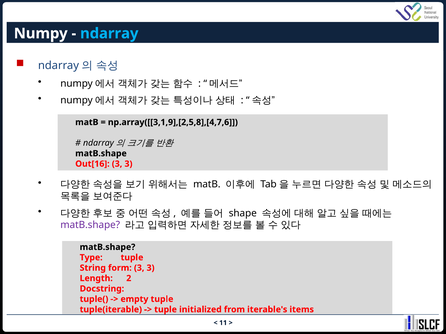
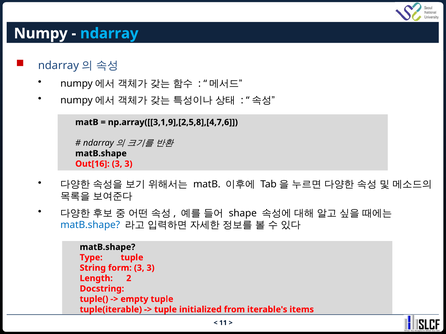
matB.shape at (90, 225) colour: purple -> blue
